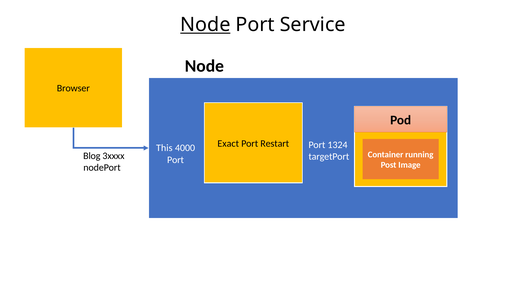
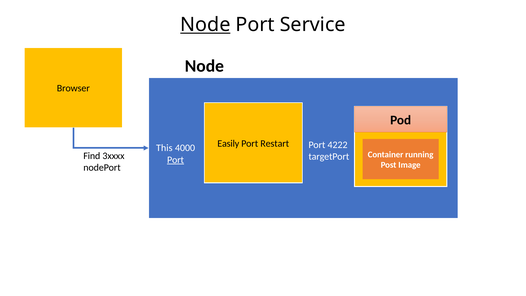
Exact: Exact -> Easily
1324: 1324 -> 4222
Blog: Blog -> Find
Port at (176, 160) underline: none -> present
